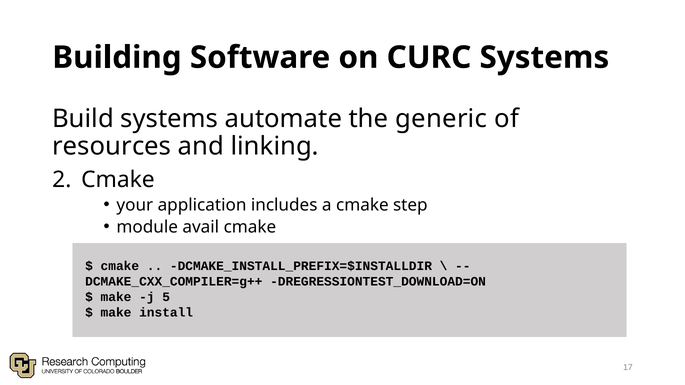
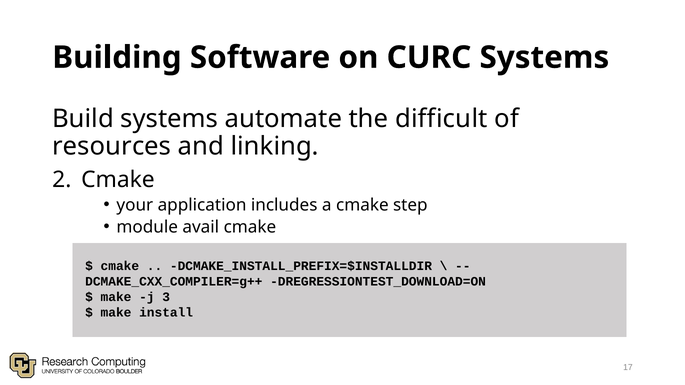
generic: generic -> difficult
5: 5 -> 3
